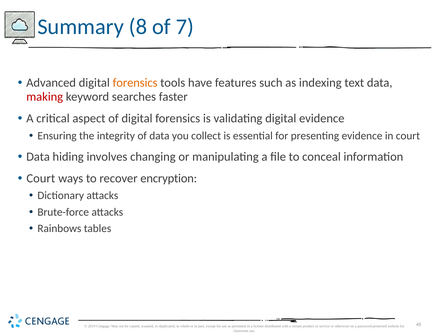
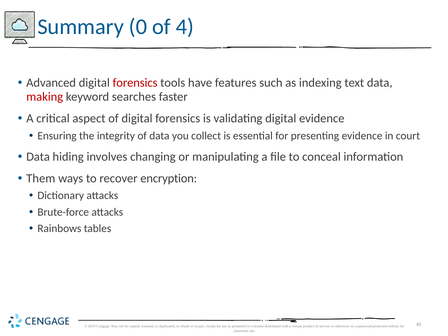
8: 8 -> 0
7: 7 -> 4
forensics at (135, 83) colour: orange -> red
Court at (41, 178): Court -> Them
